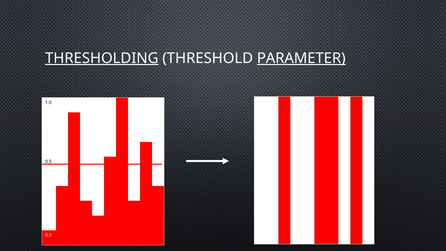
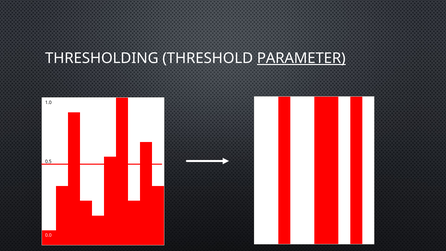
THRESHOLDING underline: present -> none
